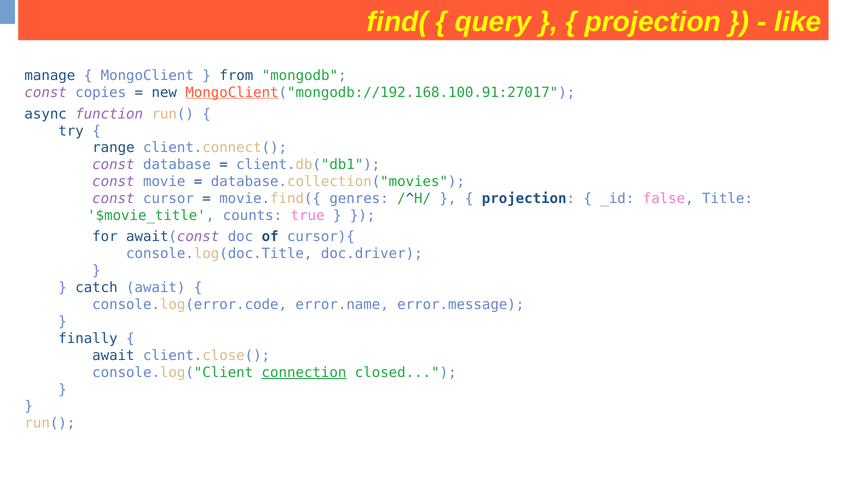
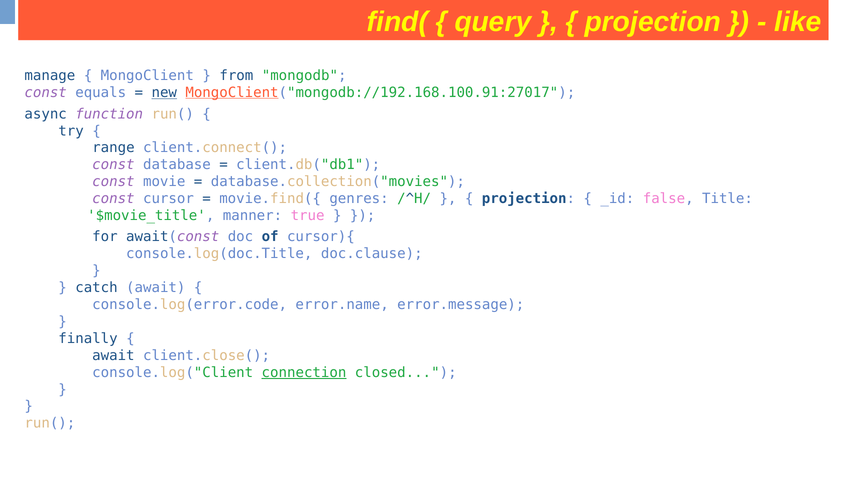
copies: copies -> equals
new underline: none -> present
counts: counts -> manner
doc.driver: doc.driver -> doc.clause
